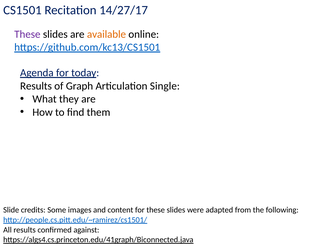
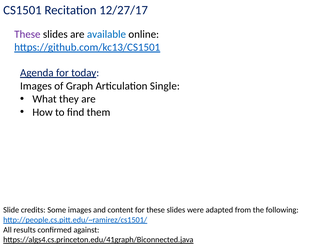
14/27/17: 14/27/17 -> 12/27/17
available colour: orange -> blue
Results at (36, 86): Results -> Images
